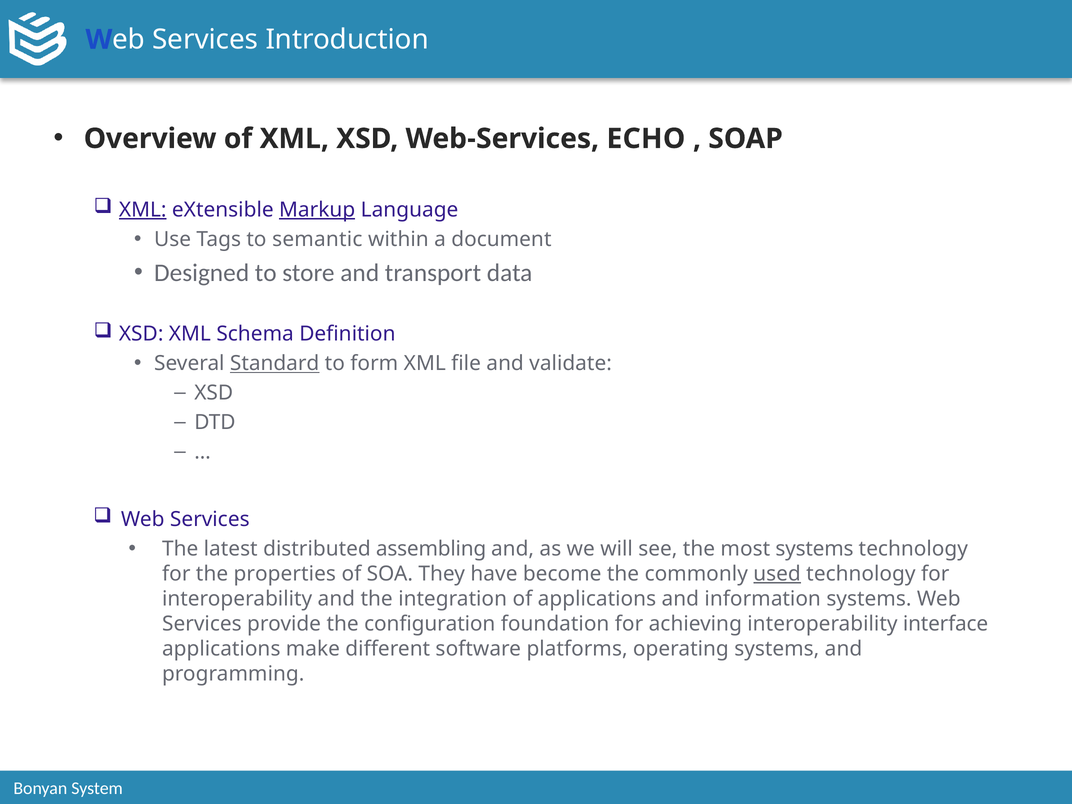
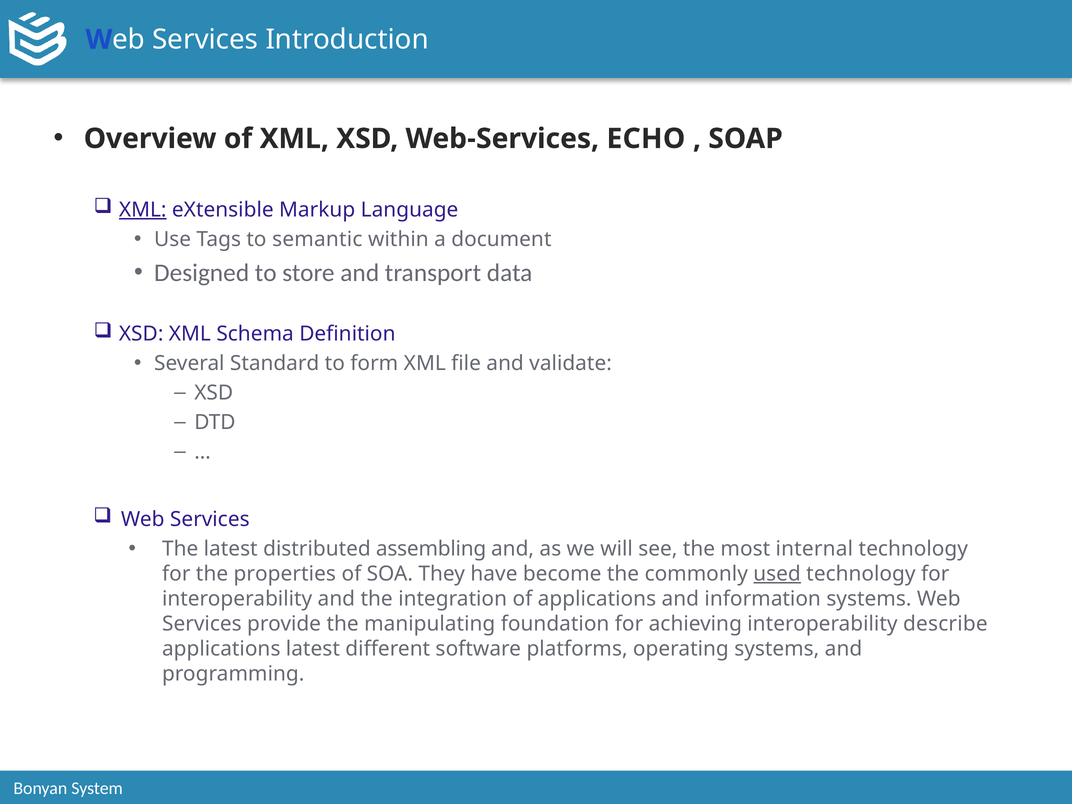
Markup underline: present -> none
Standard underline: present -> none
most systems: systems -> internal
configuration: configuration -> manipulating
interface: interface -> describe
applications make: make -> latest
